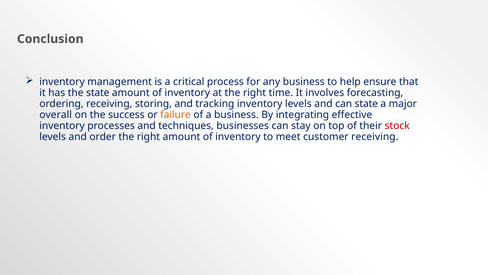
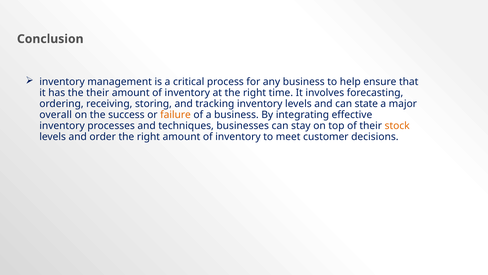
the state: state -> their
stock colour: red -> orange
customer receiving: receiving -> decisions
